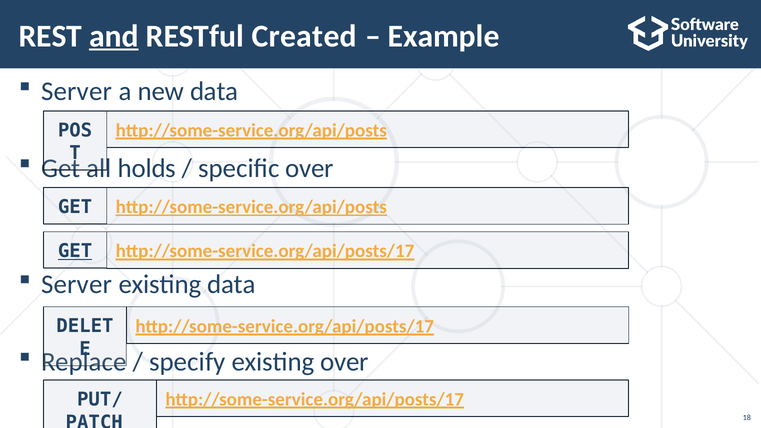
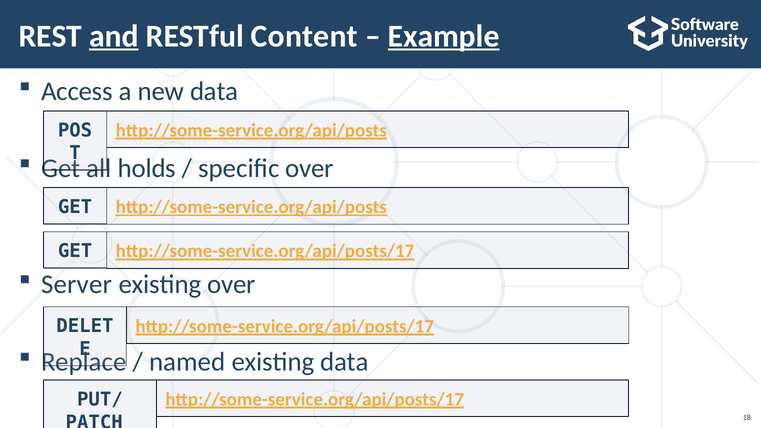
Created: Created -> Content
Example underline: none -> present
Server at (77, 91): Server -> Access
GET at (75, 251) underline: present -> none
existing data: data -> over
specify: specify -> named
existing over: over -> data
